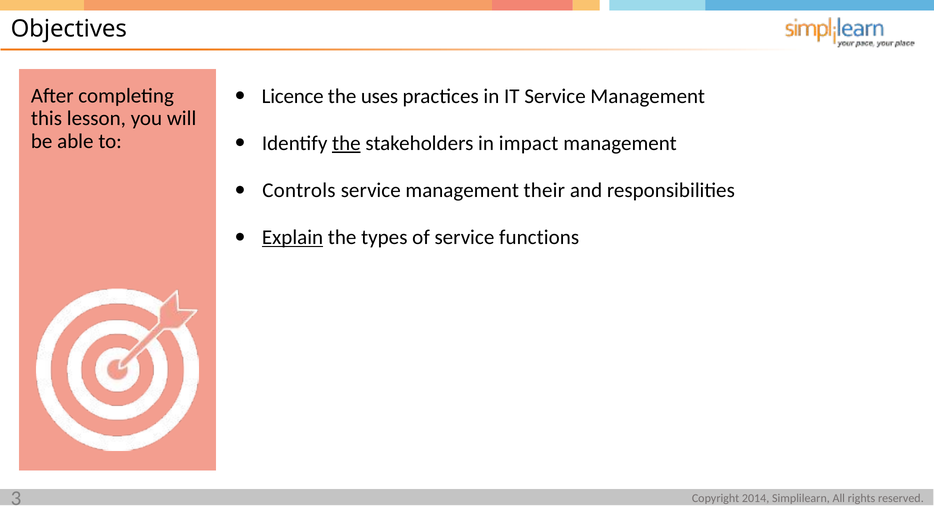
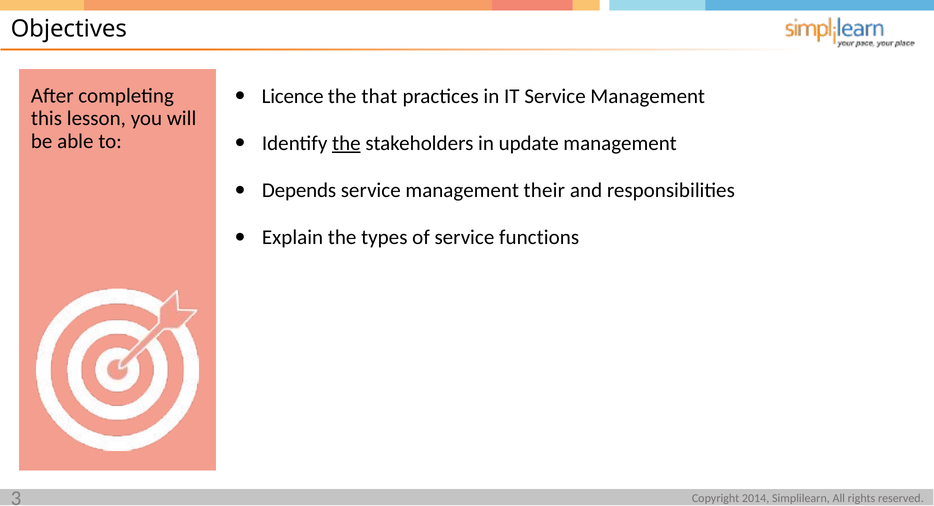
uses: uses -> that
impact: impact -> update
Controls: Controls -> Depends
Explain underline: present -> none
